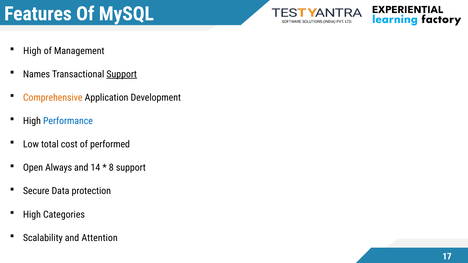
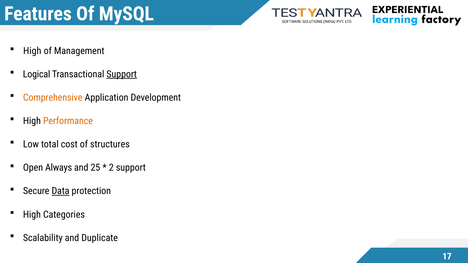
Names: Names -> Logical
Performance colour: blue -> orange
performed: performed -> structures
14: 14 -> 25
8: 8 -> 2
Data underline: none -> present
Attention: Attention -> Duplicate
